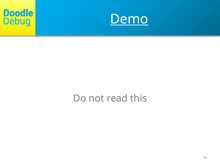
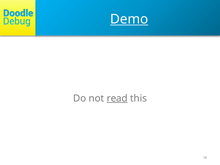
read underline: none -> present
